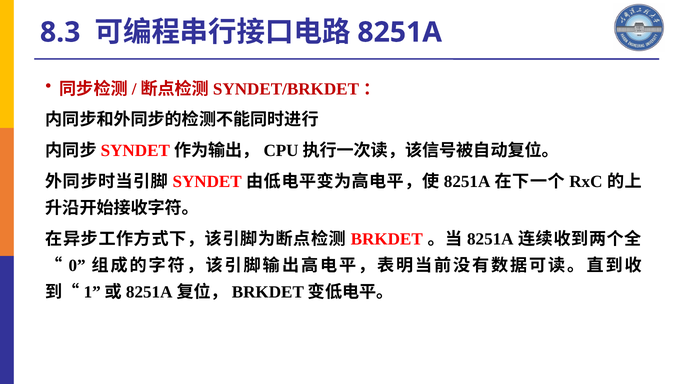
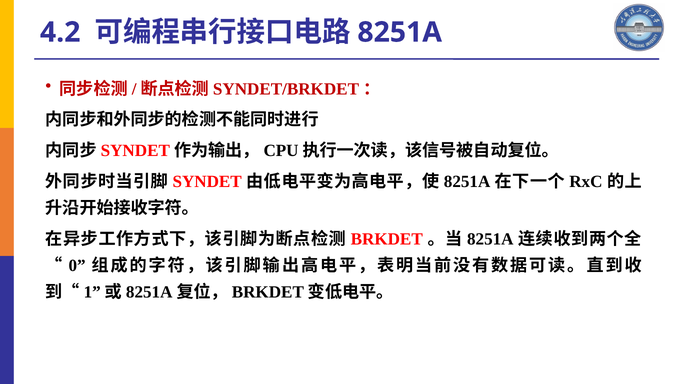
8.3: 8.3 -> 4.2
